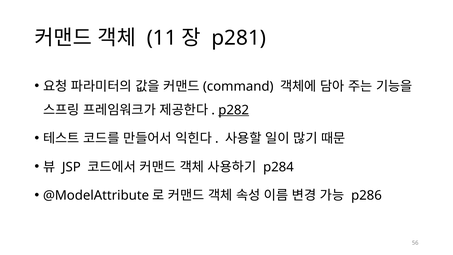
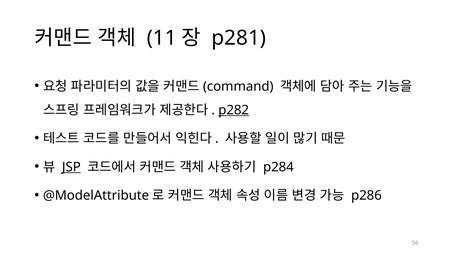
JSP underline: none -> present
